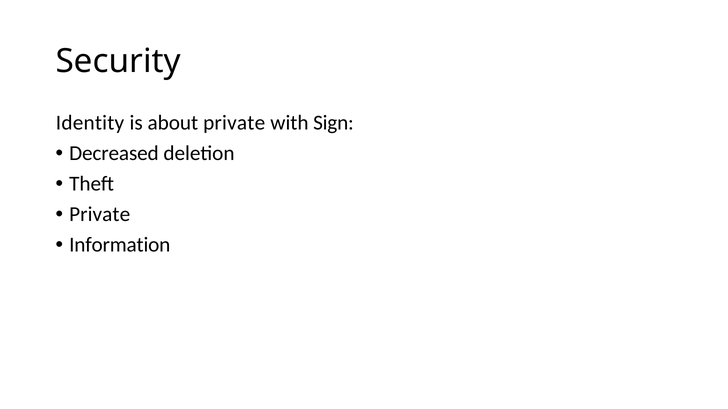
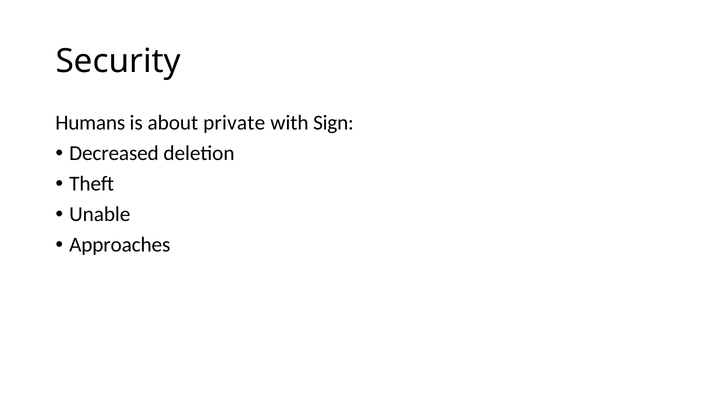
Identity: Identity -> Humans
Private at (100, 215): Private -> Unable
Information: Information -> Approaches
